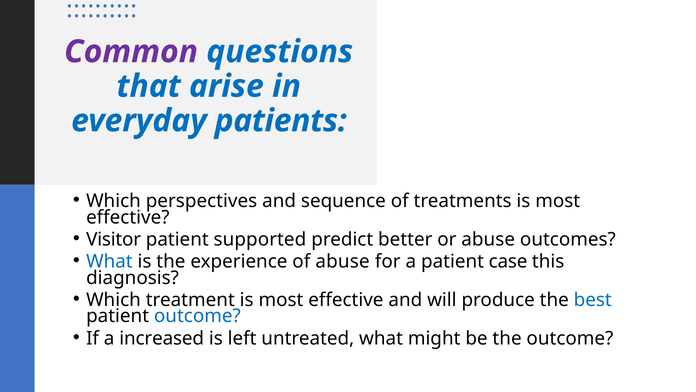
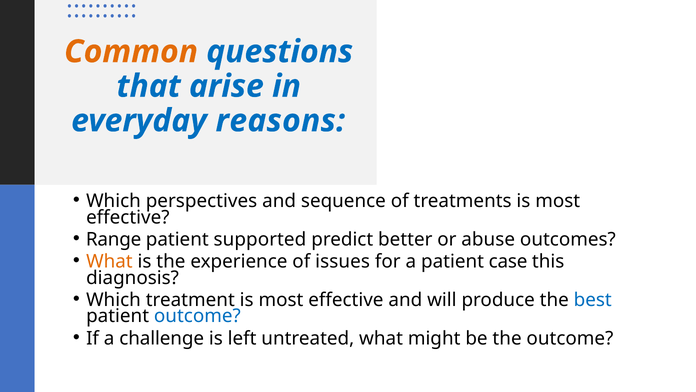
Common colour: purple -> orange
patients: patients -> reasons
Visitor: Visitor -> Range
What at (109, 261) colour: blue -> orange
of abuse: abuse -> issues
increased: increased -> challenge
